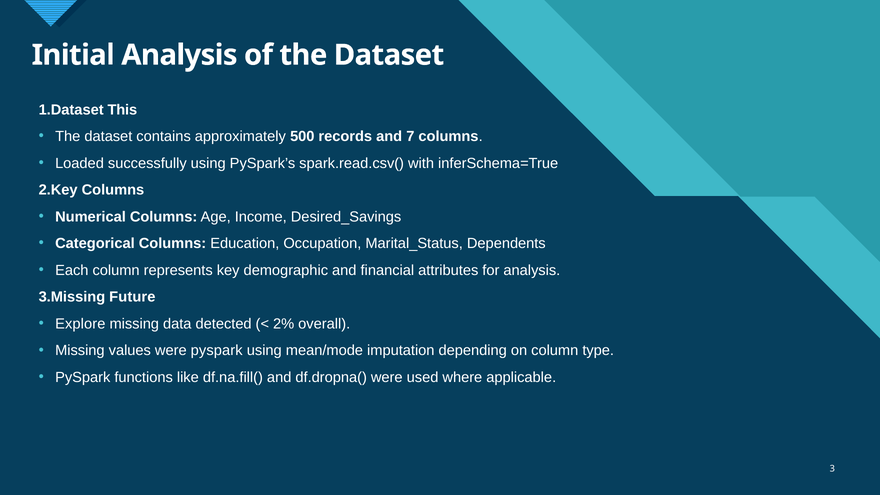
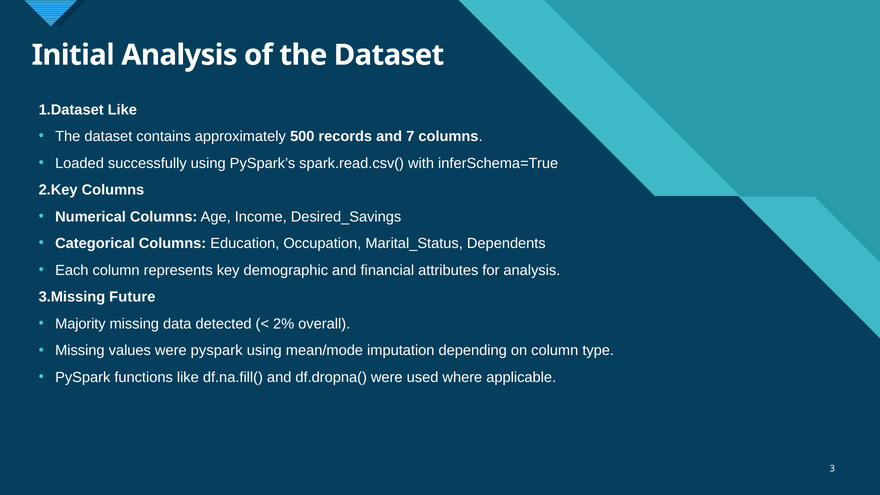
1.Dataset This: This -> Like
Explore: Explore -> Majority
